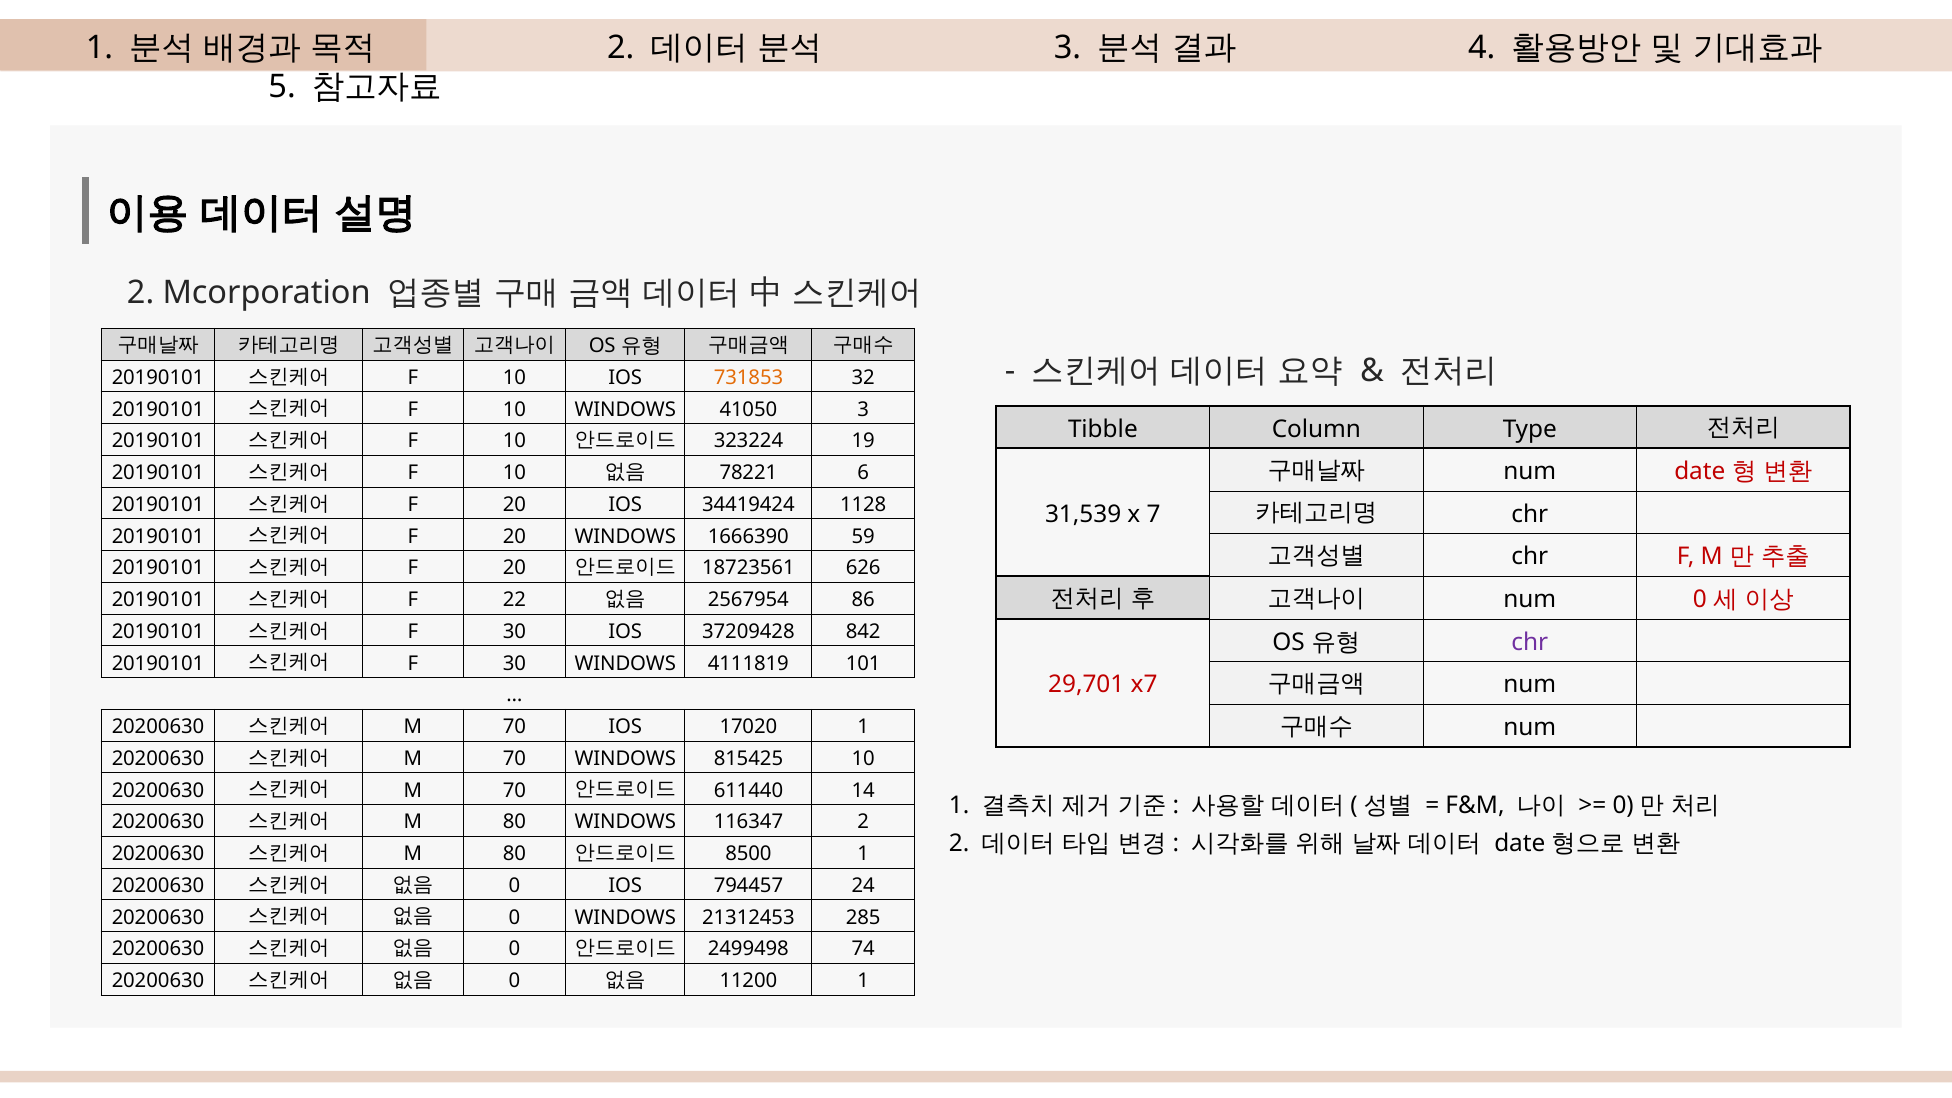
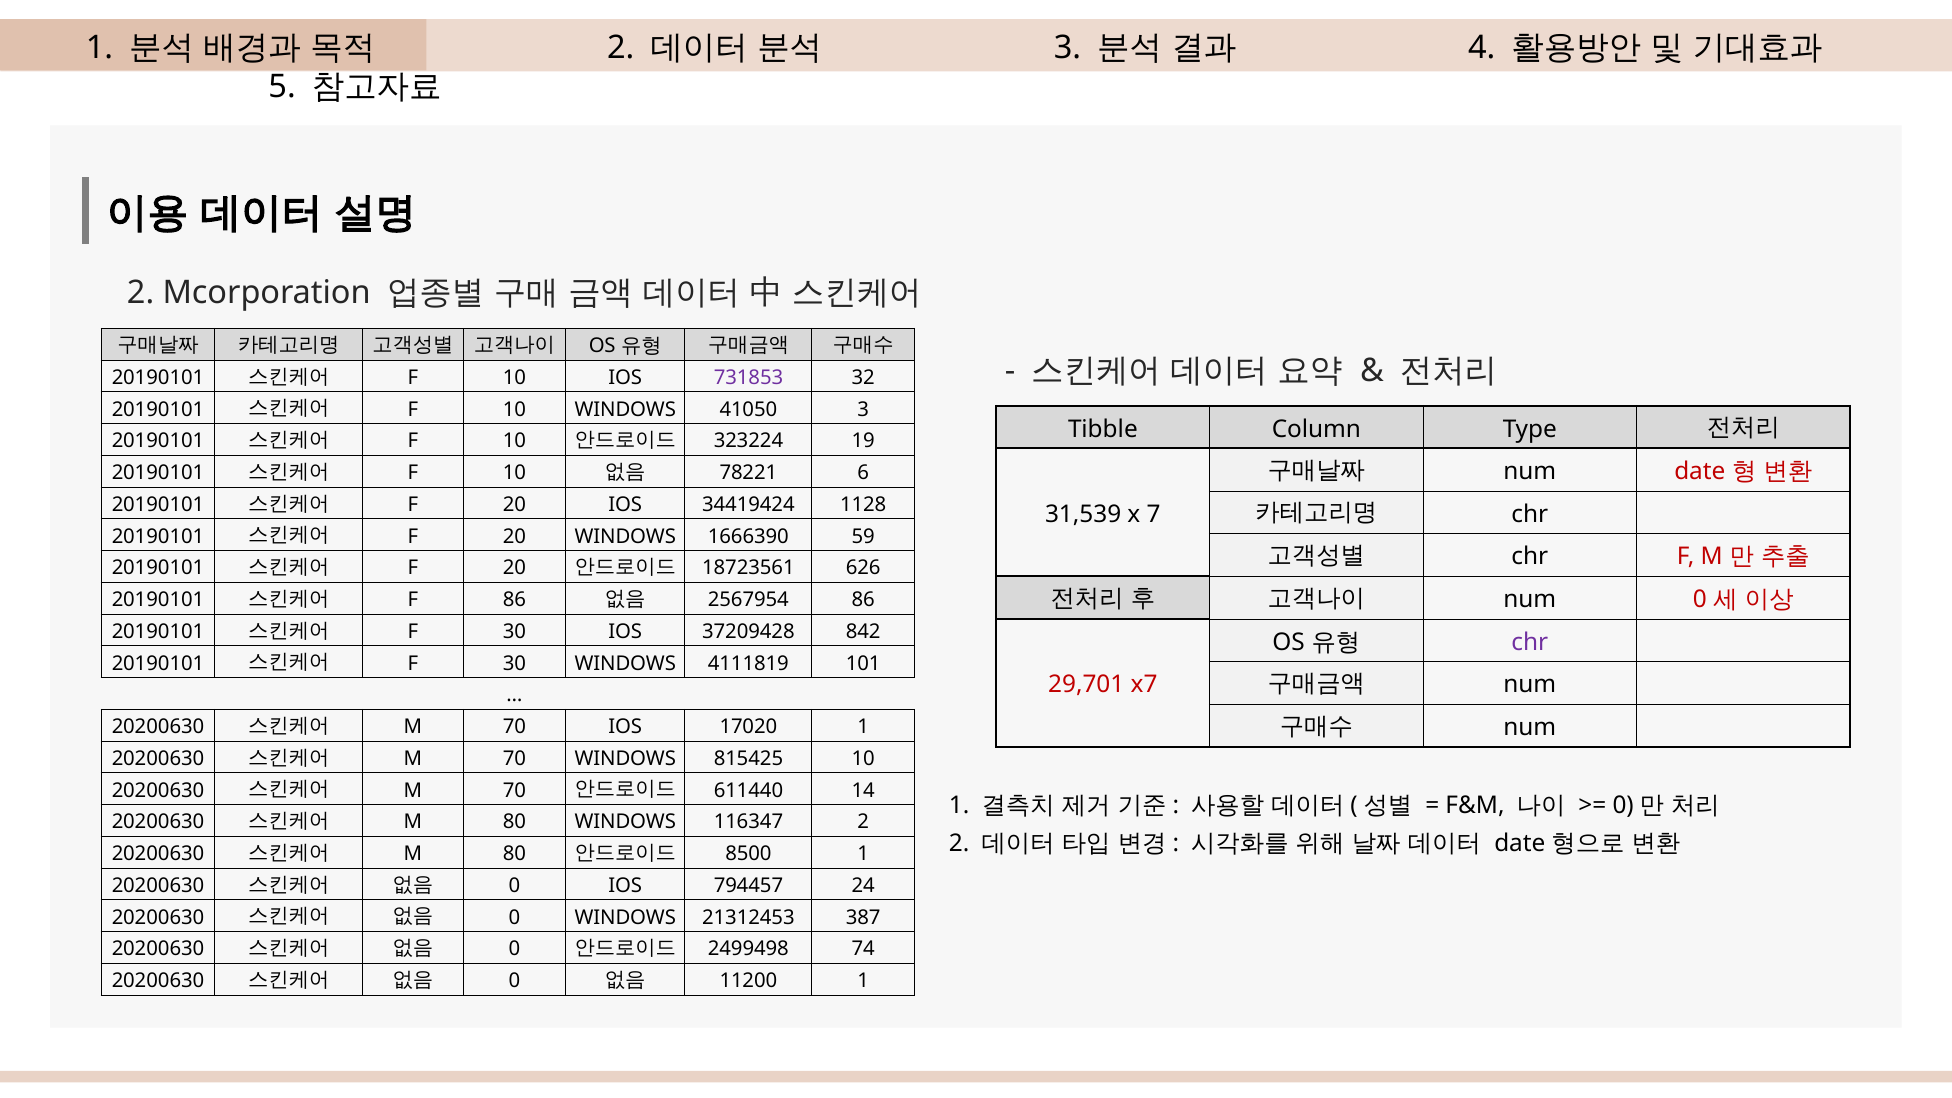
731853 colour: orange -> purple
F 22: 22 -> 86
285: 285 -> 387
